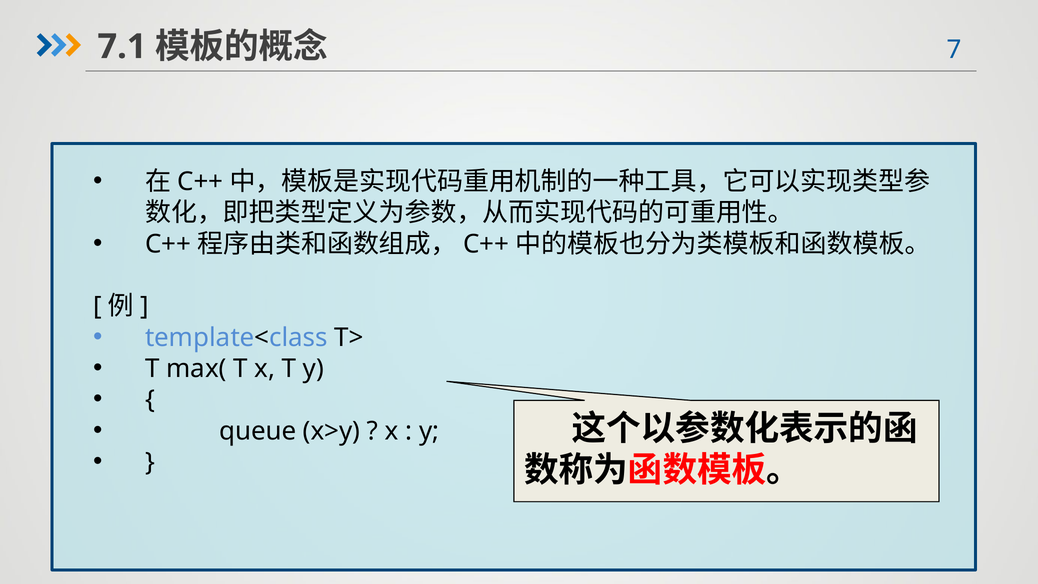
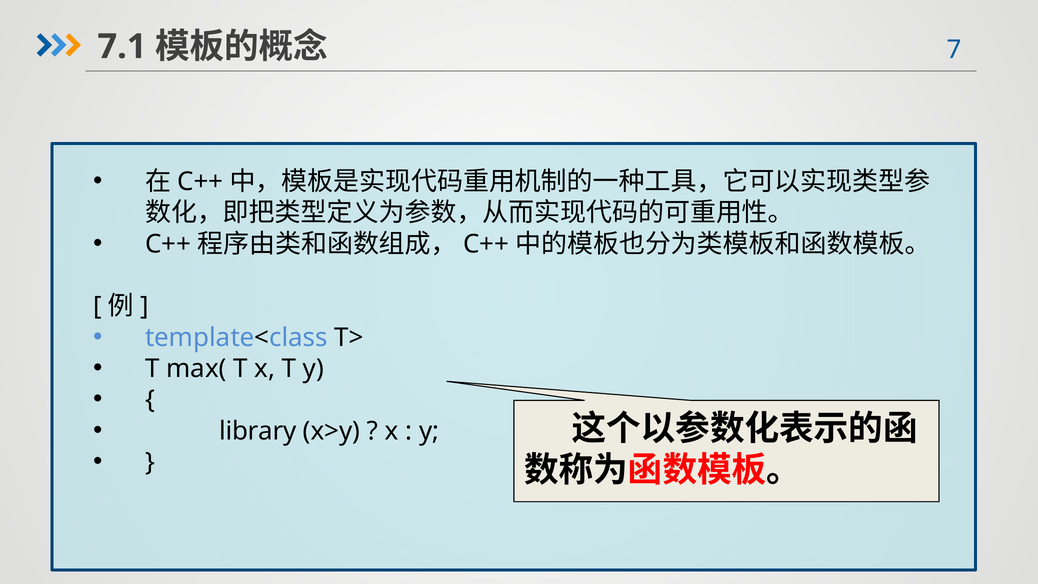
queue: queue -> library
